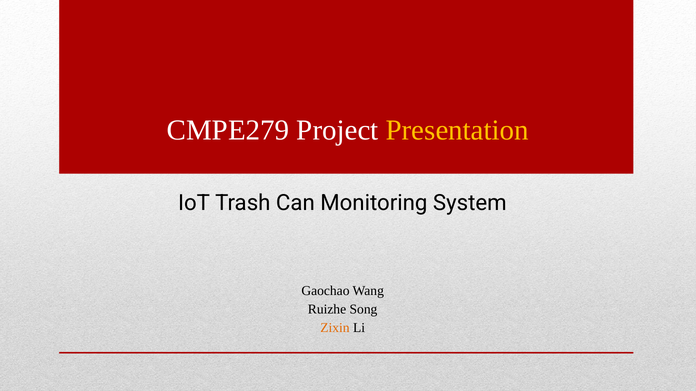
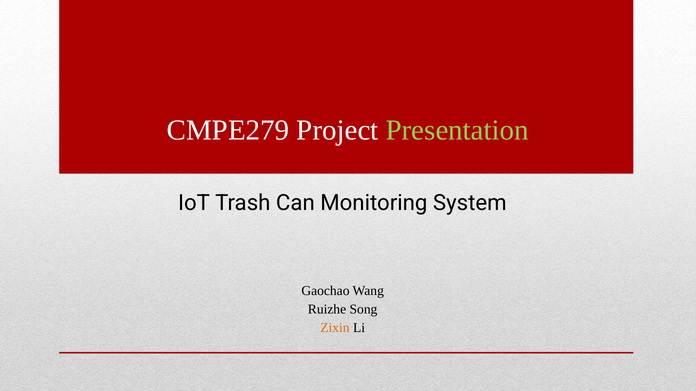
Presentation colour: yellow -> light green
